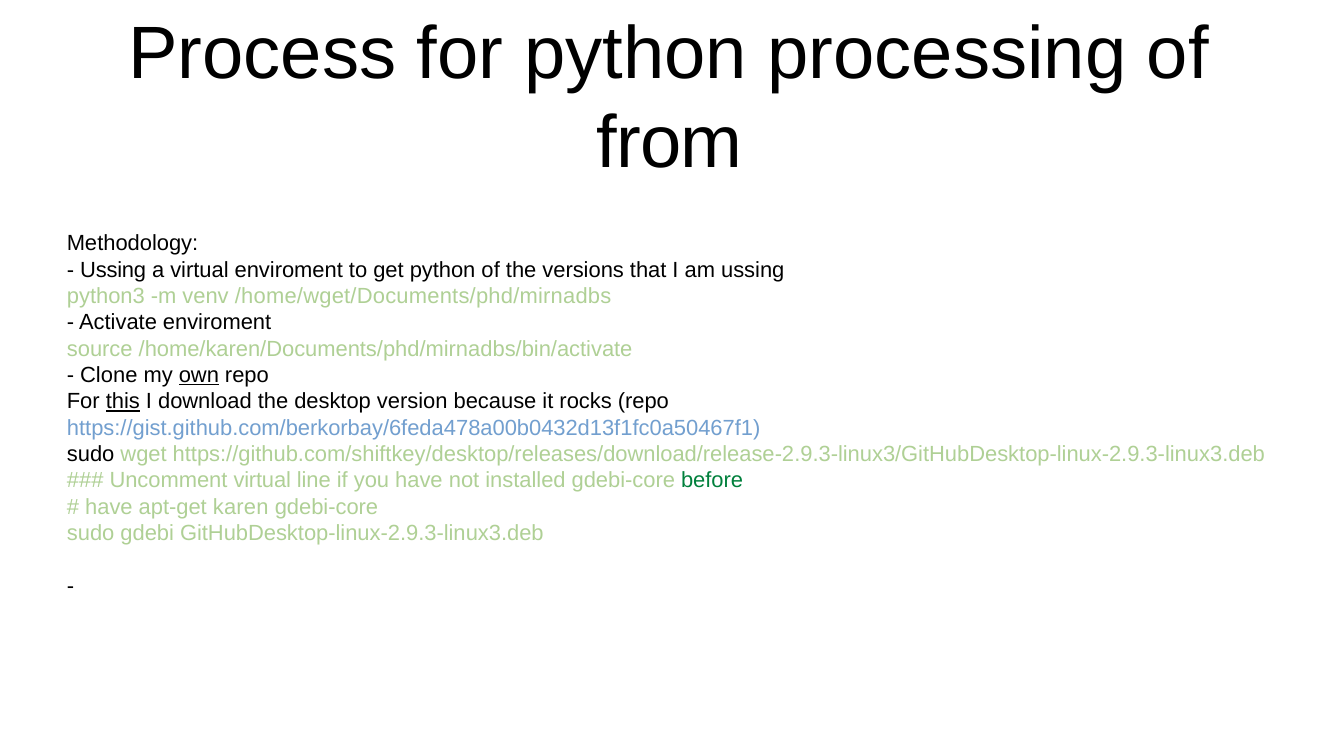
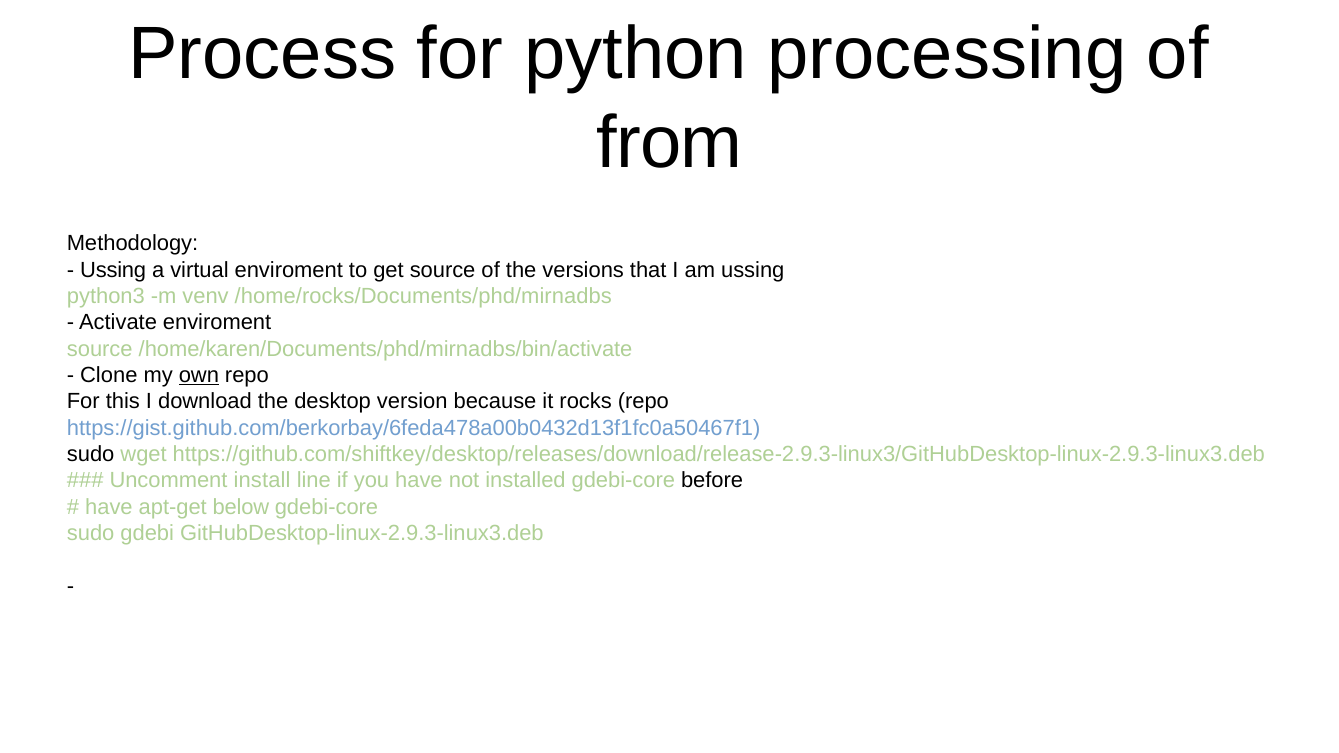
get python: python -> source
/home/wget/Documents/phd/mirnadbs: /home/wget/Documents/phd/mirnadbs -> /home/rocks/Documents/phd/mirnadbs
this underline: present -> none
Uncomment virtual: virtual -> install
before colour: green -> black
karen: karen -> below
